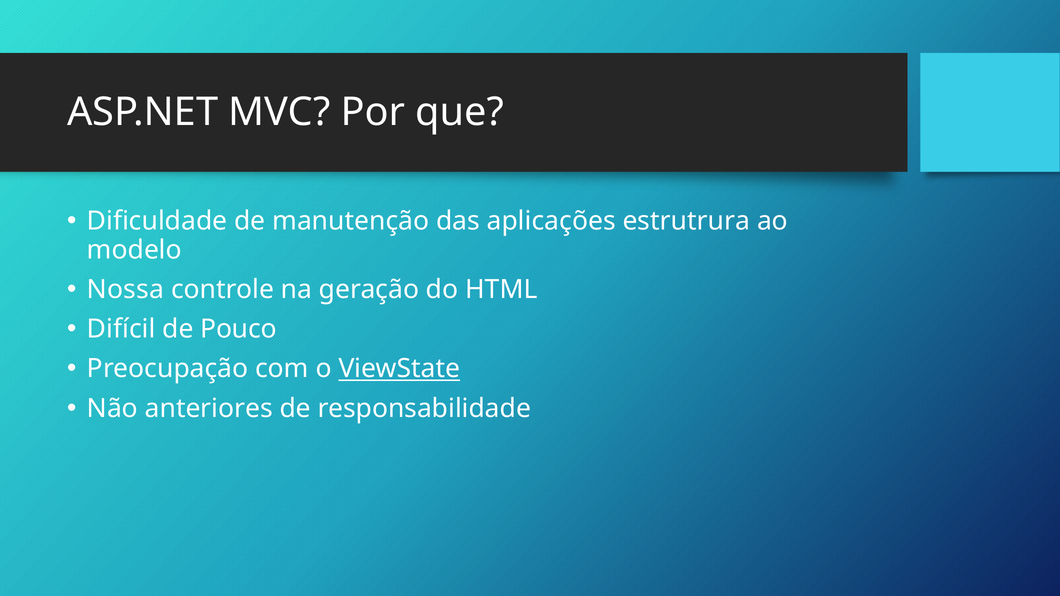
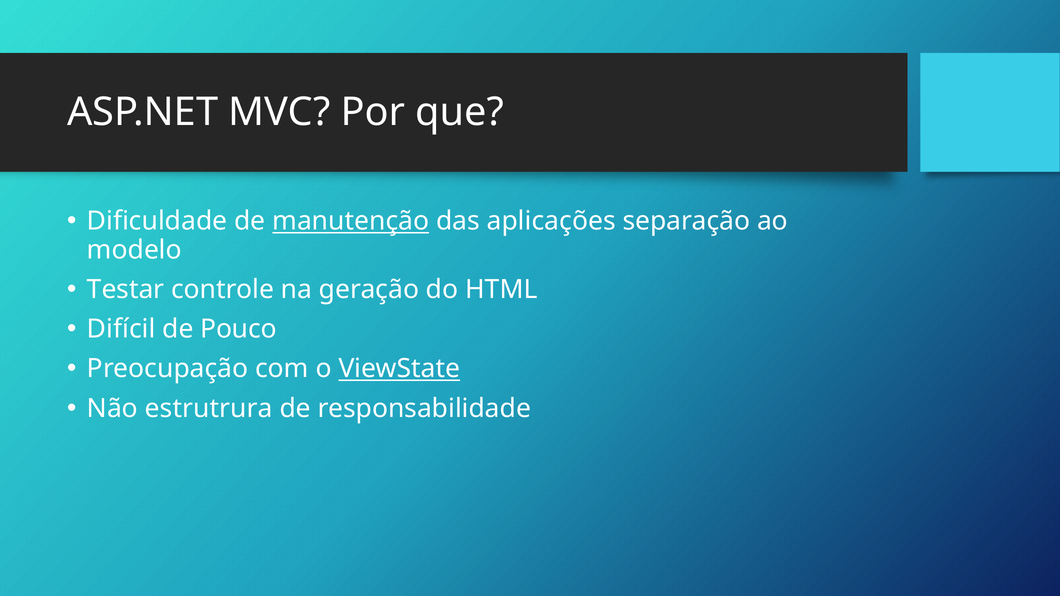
manutenção underline: none -> present
estrutrura: estrutrura -> separação
Nossa: Nossa -> Testar
anteriores: anteriores -> estrutrura
